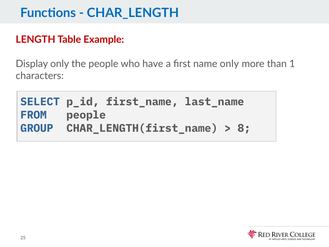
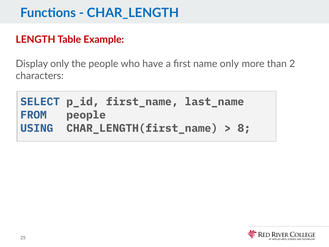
1: 1 -> 2
GROUP: GROUP -> USING
